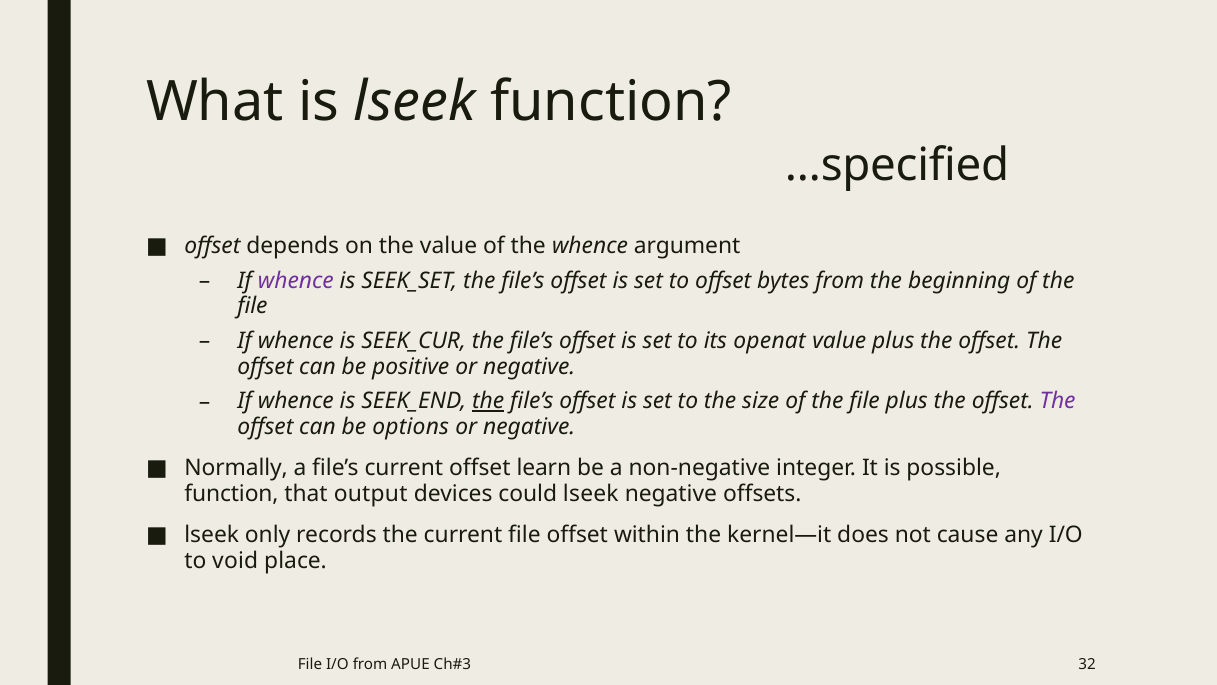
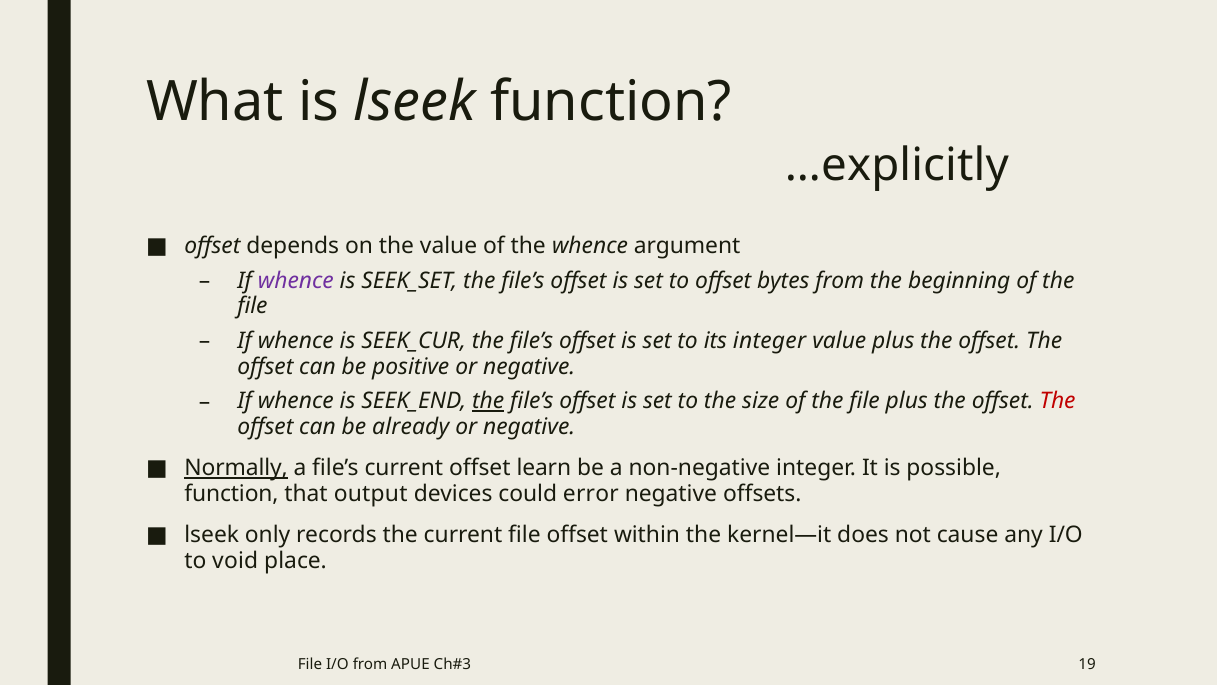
…specified: …specified -> …explicitly
its openat: openat -> integer
The at (1058, 401) colour: purple -> red
options: options -> already
Normally underline: none -> present
could lseek: lseek -> error
32: 32 -> 19
